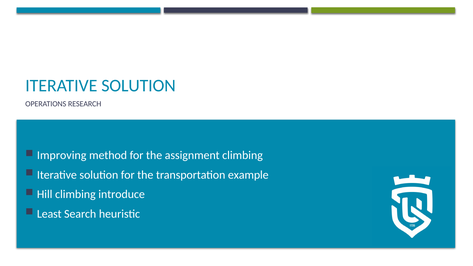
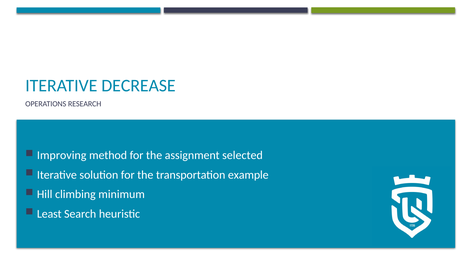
SOLUTION at (139, 86): SOLUTION -> DECREASE
assignment climbing: climbing -> selected
introduce: introduce -> minimum
